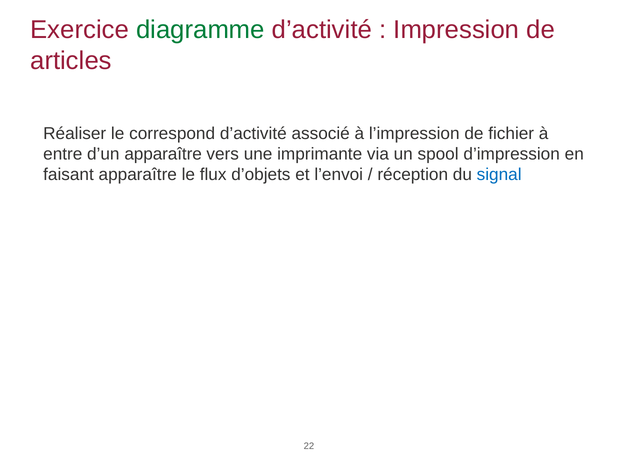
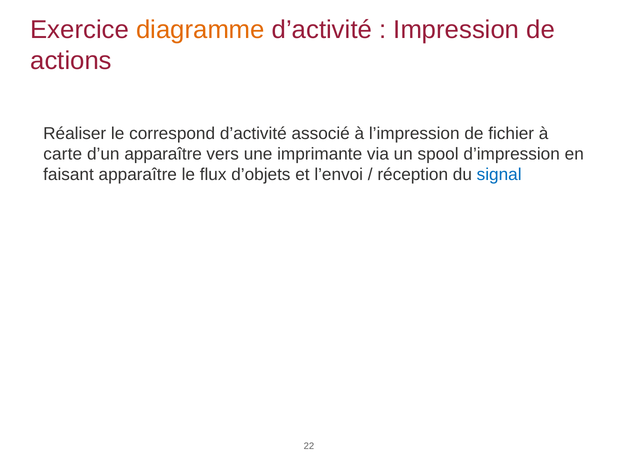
diagramme colour: green -> orange
articles: articles -> actions
entre: entre -> carte
